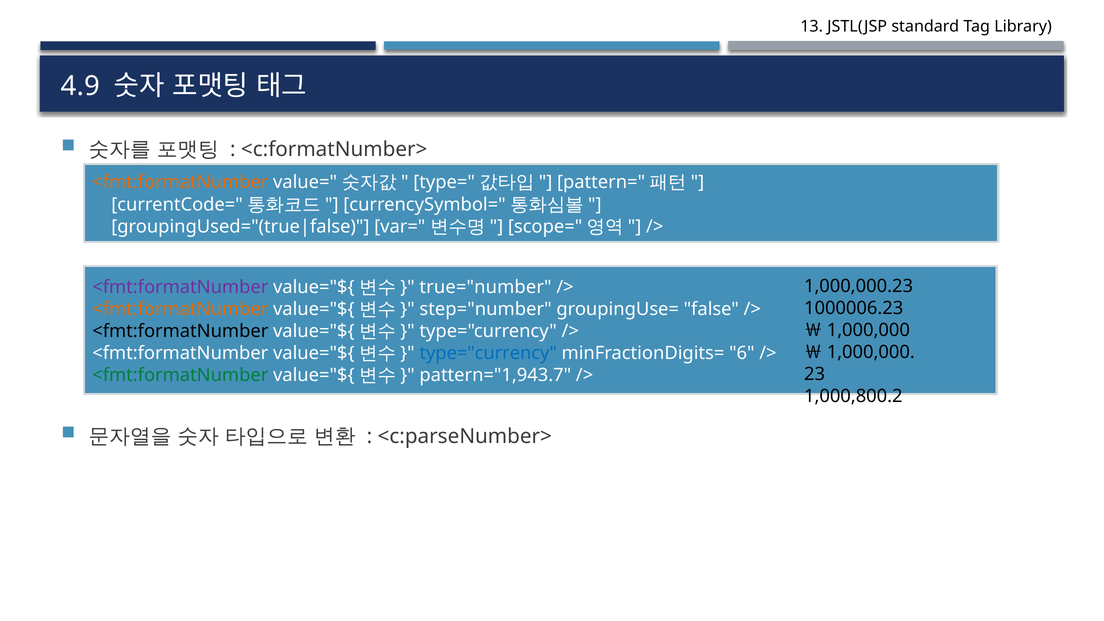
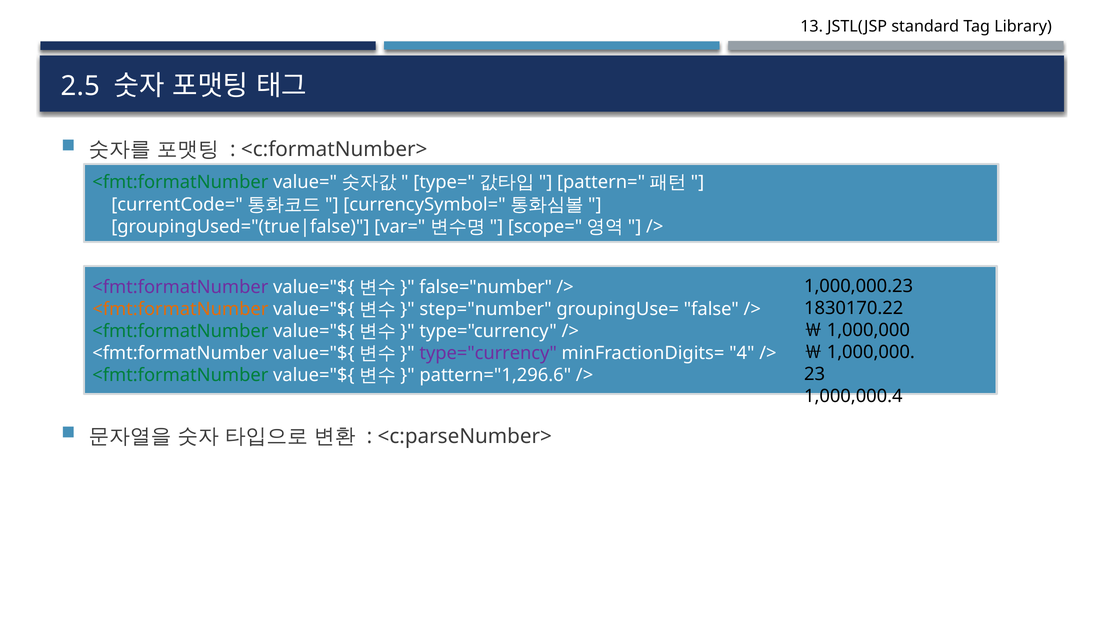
4.9: 4.9 -> 2.5
<fmt:formatNumber at (180, 182) colour: orange -> green
true="number: true="number -> false="number
1000006.23: 1000006.23 -> 1830170.22
<fmt:formatNumber at (180, 331) colour: black -> green
type="currency at (488, 353) colour: blue -> purple
6: 6 -> 4
pattern="1,943.7: pattern="1,943.7 -> pattern="1,296.6
1,000,800.2: 1,000,800.2 -> 1,000,000.4
